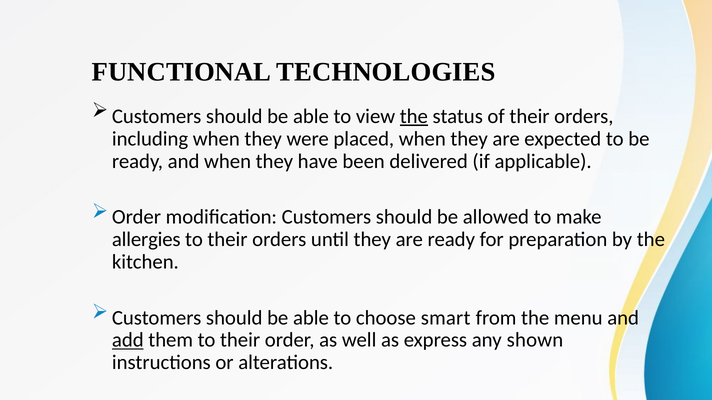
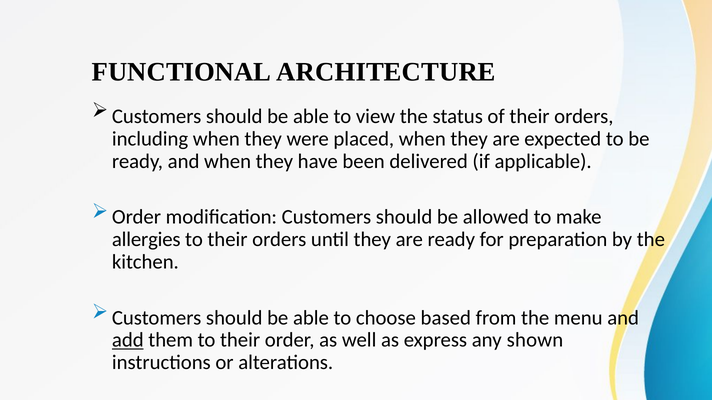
TECHNOLOGIES: TECHNOLOGIES -> ARCHITECTURE
the at (414, 117) underline: present -> none
smart: smart -> based
